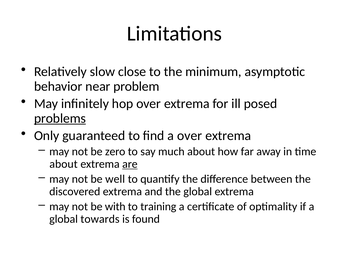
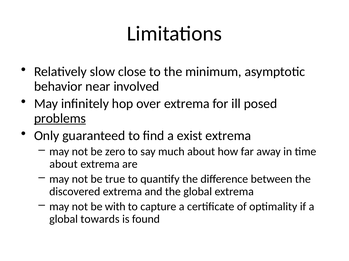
problem: problem -> involved
a over: over -> exist
are underline: present -> none
well: well -> true
training: training -> capture
